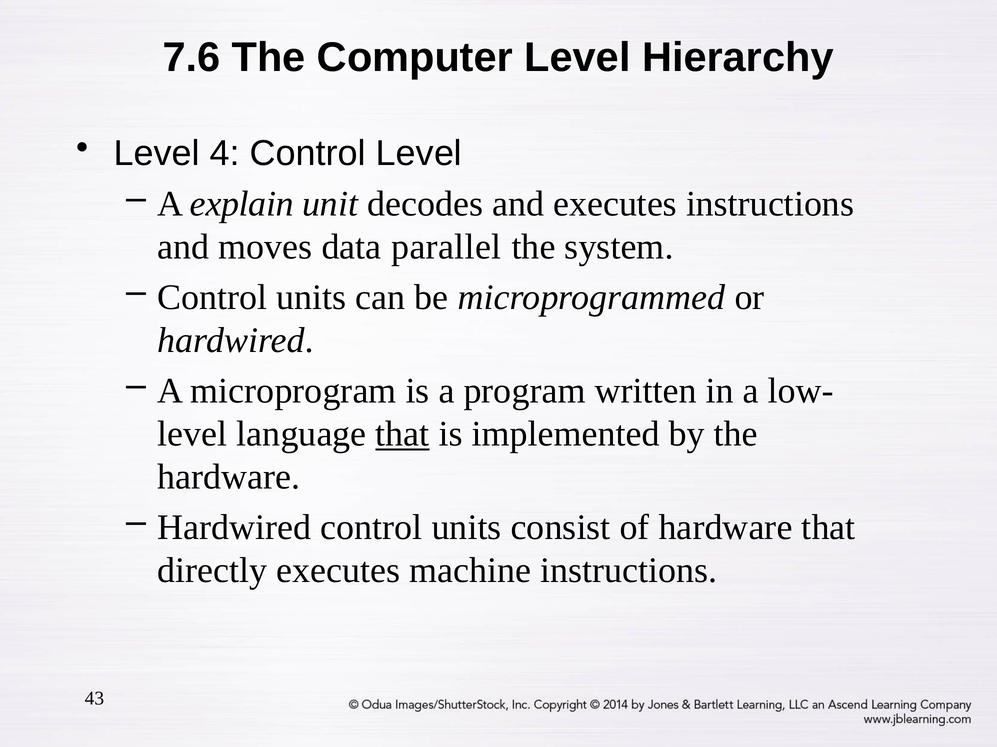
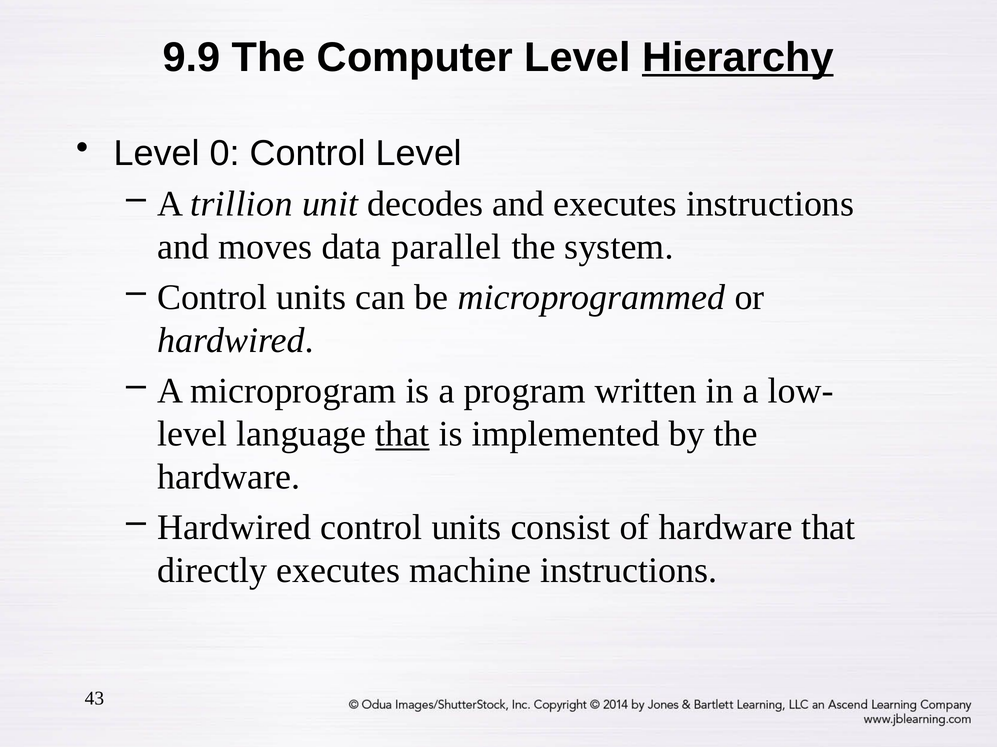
7.6: 7.6 -> 9.9
Hierarchy underline: none -> present
4: 4 -> 0
explain: explain -> trillion
